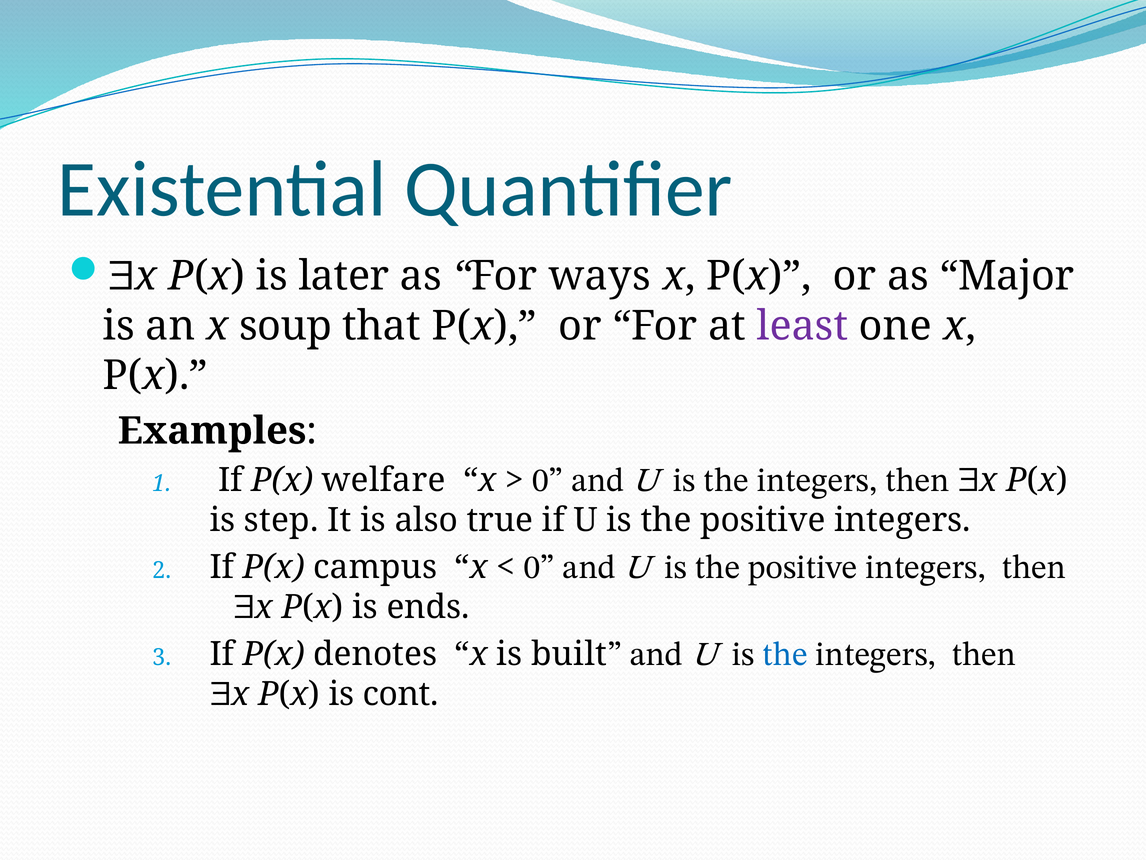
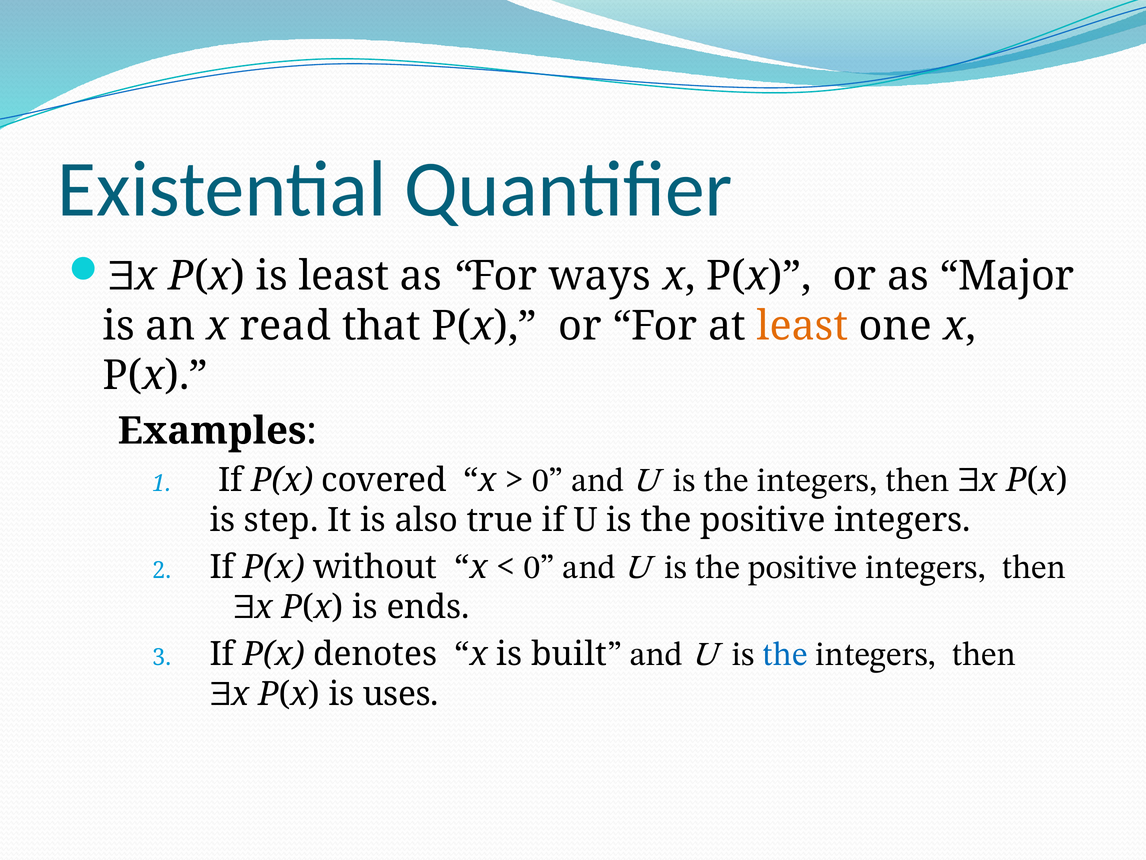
is later: later -> least
soup: soup -> read
least at (802, 326) colour: purple -> orange
welfare: welfare -> covered
campus: campus -> without
cont: cont -> uses
